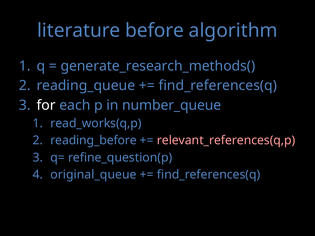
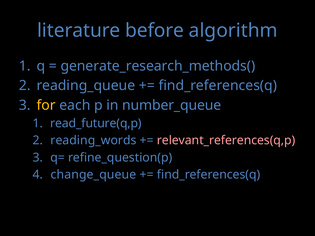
for colour: white -> yellow
read_works(q,p: read_works(q,p -> read_future(q,p
reading_before: reading_before -> reading_words
original_queue: original_queue -> change_queue
